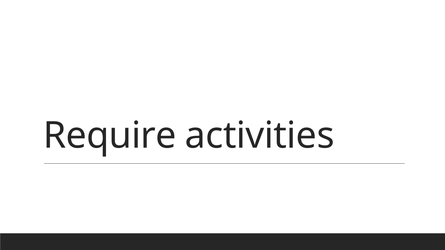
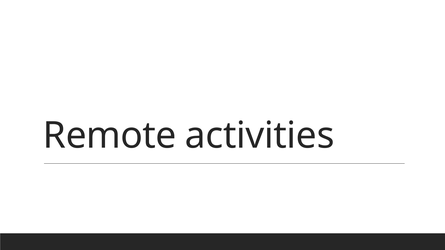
Require: Require -> Remote
